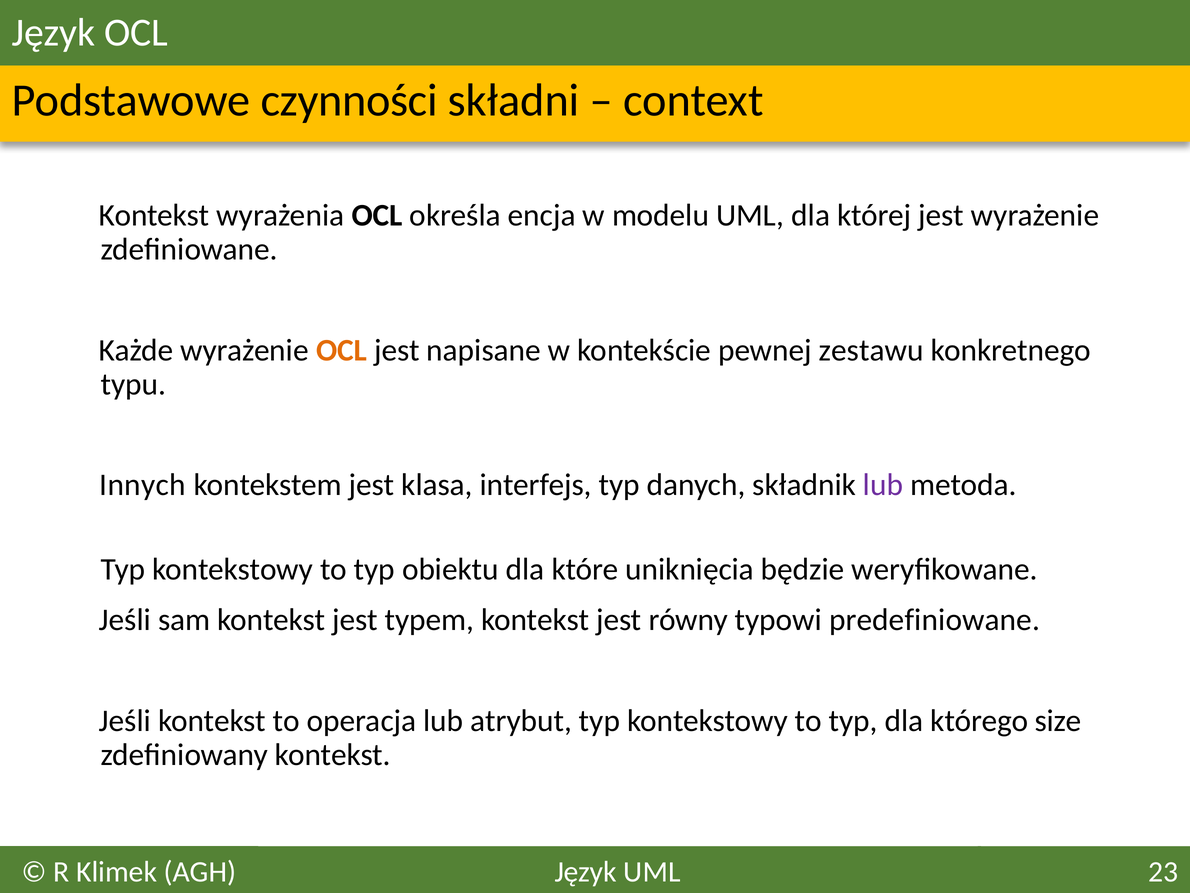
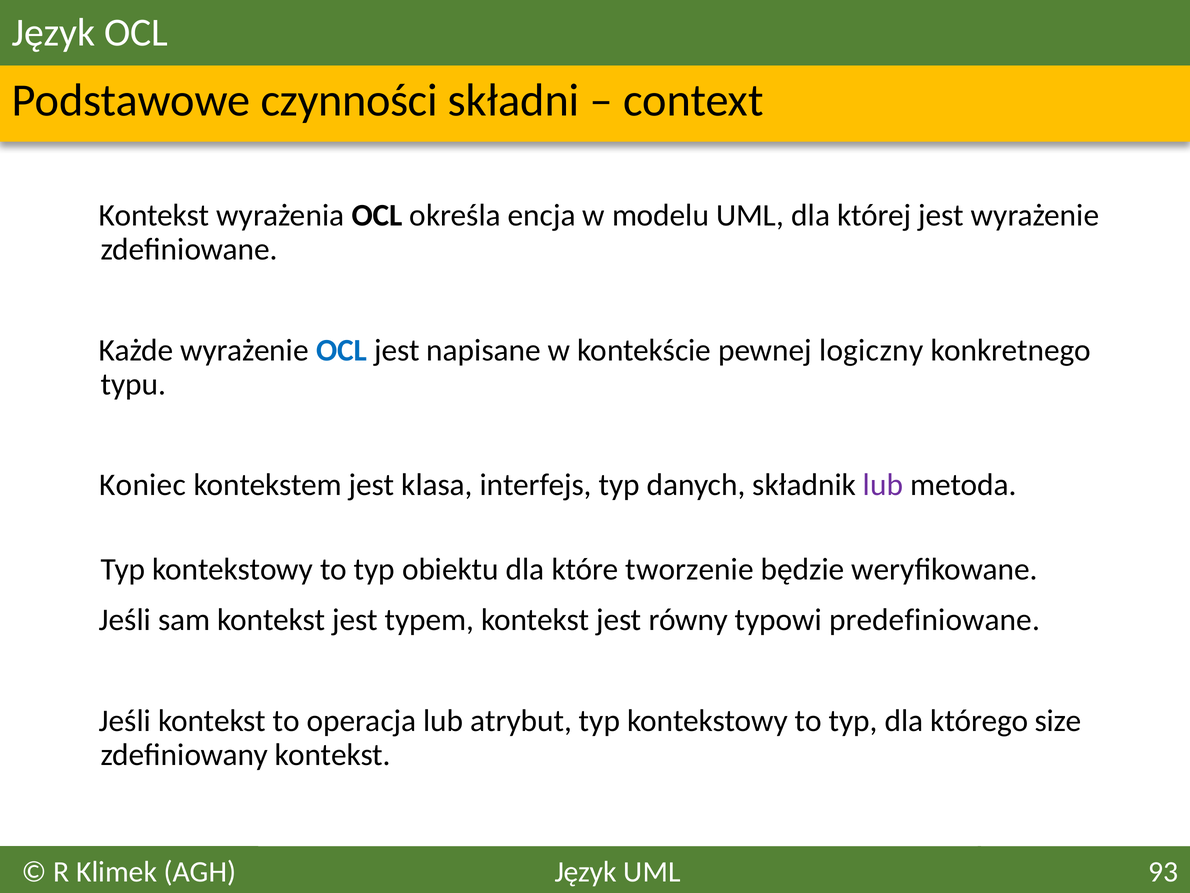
OCL at (342, 350) colour: orange -> blue
zestawu: zestawu -> logiczny
Innych: Innych -> Koniec
uniknięcia: uniknięcia -> tworzenie
23: 23 -> 93
